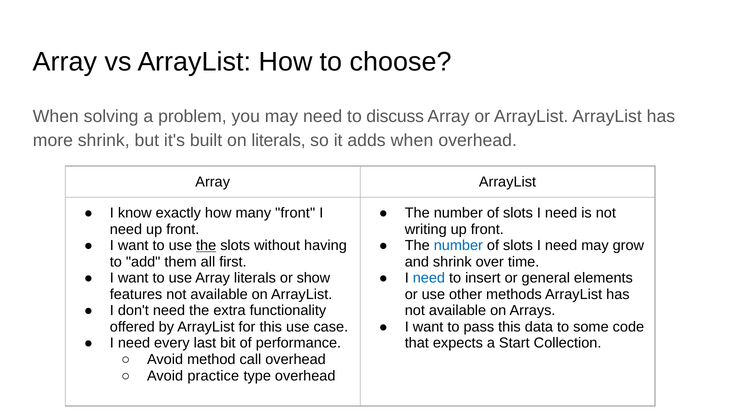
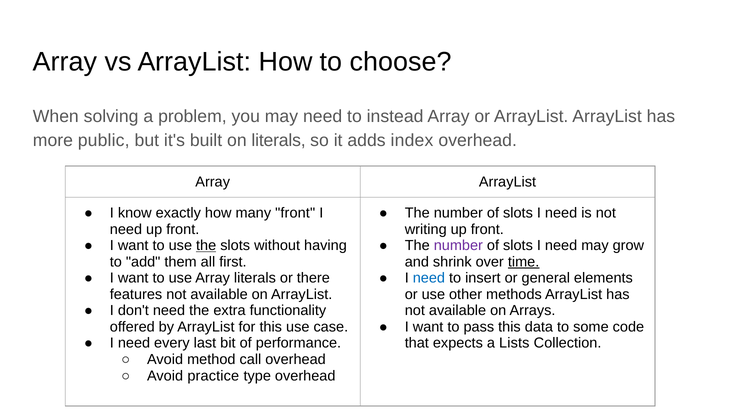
discuss: discuss -> instead
more shrink: shrink -> public
adds when: when -> index
number at (458, 246) colour: blue -> purple
time underline: none -> present
show: show -> there
Start: Start -> Lists
